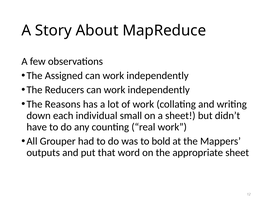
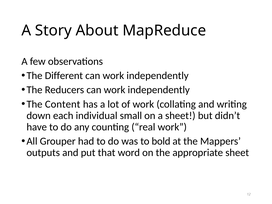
Assigned: Assigned -> Different
Reasons: Reasons -> Content
